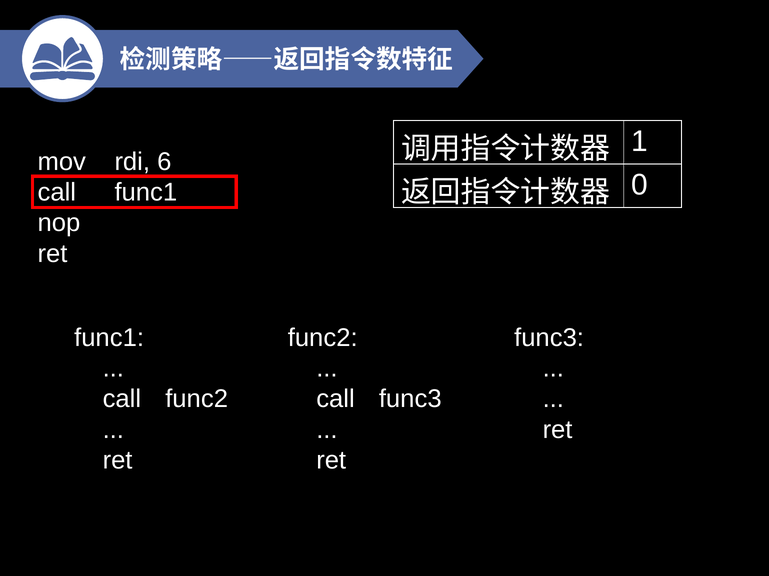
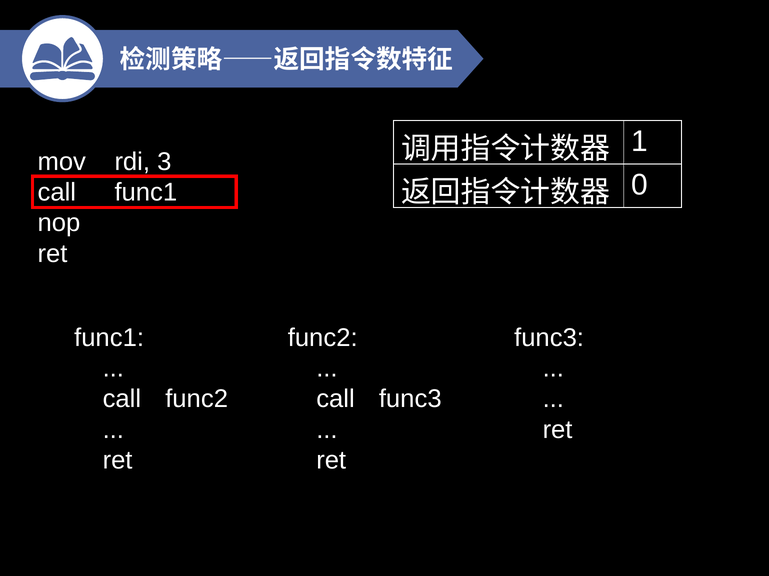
6: 6 -> 3
